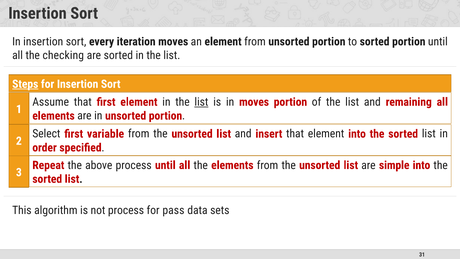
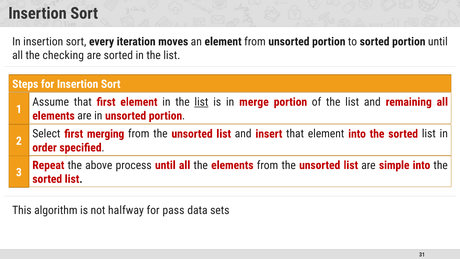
Steps underline: present -> none
in moves: moves -> merge
variable: variable -> merging
not process: process -> halfway
